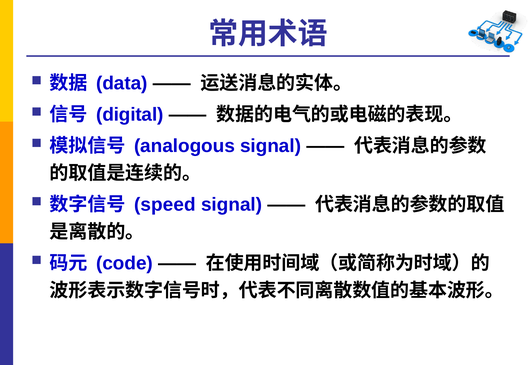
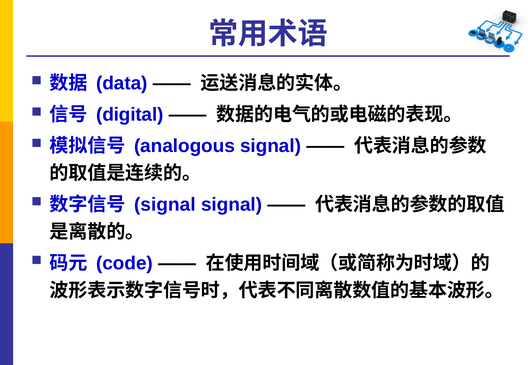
speed at (165, 205): speed -> signal
